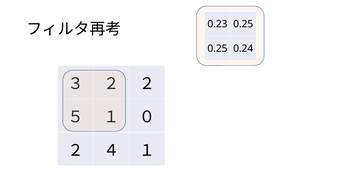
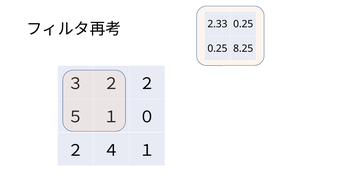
0.23: 0.23 -> 2.33
0.24: 0.24 -> 8.25
